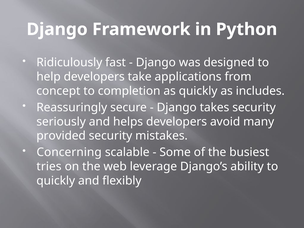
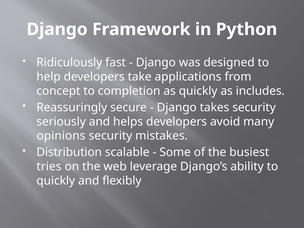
provided: provided -> opinions
Concerning: Concerning -> Distribution
